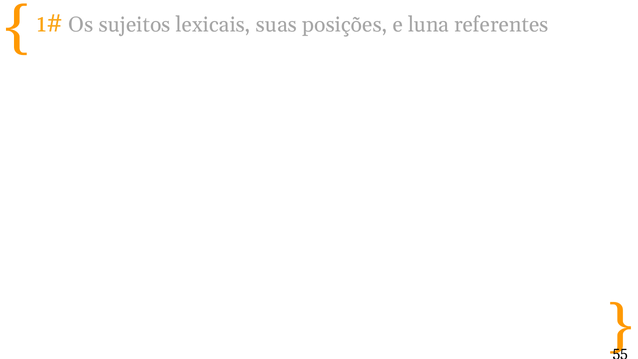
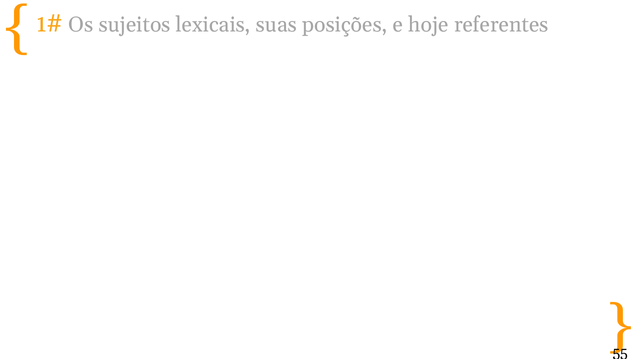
luna: luna -> hoje
